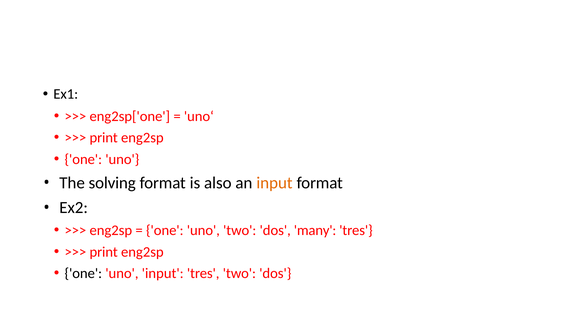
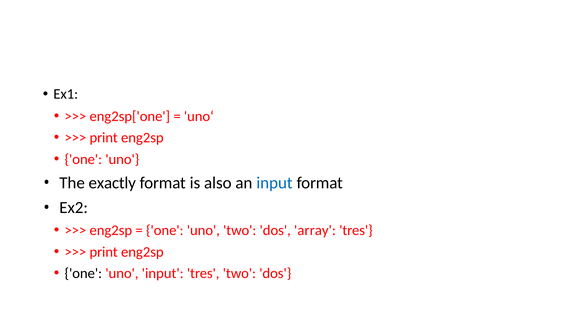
solving: solving -> exactly
input at (274, 183) colour: orange -> blue
many: many -> array
